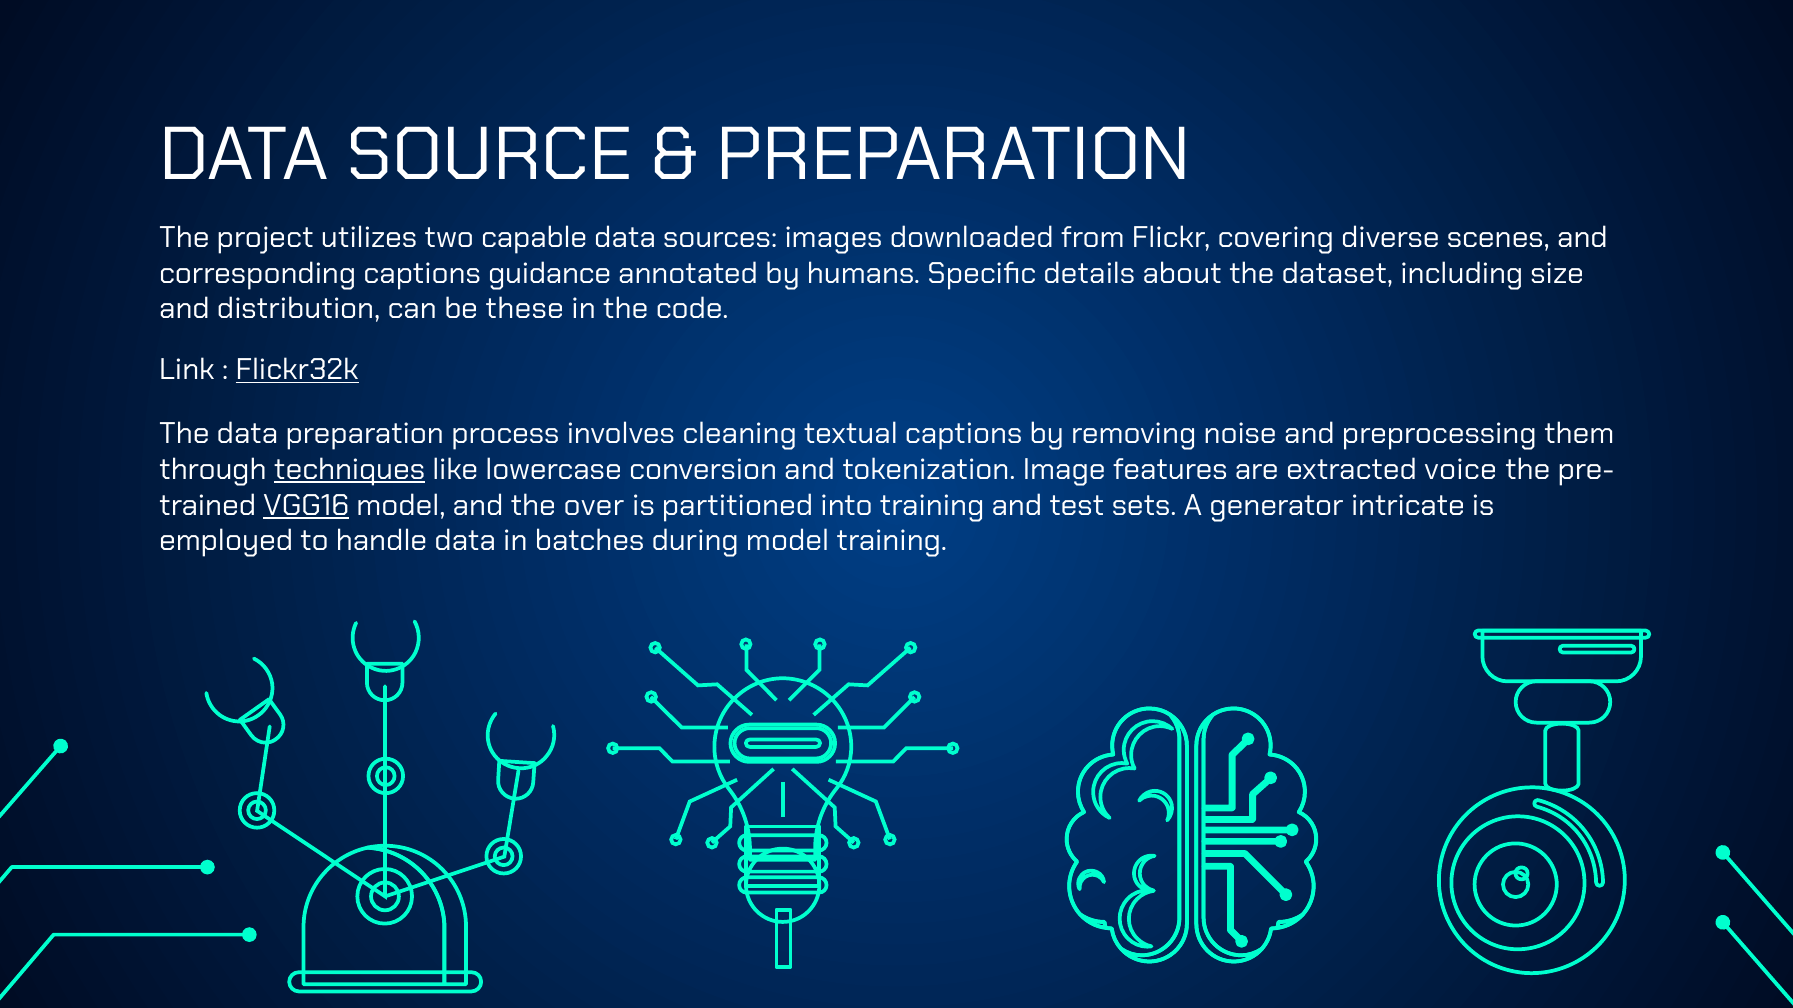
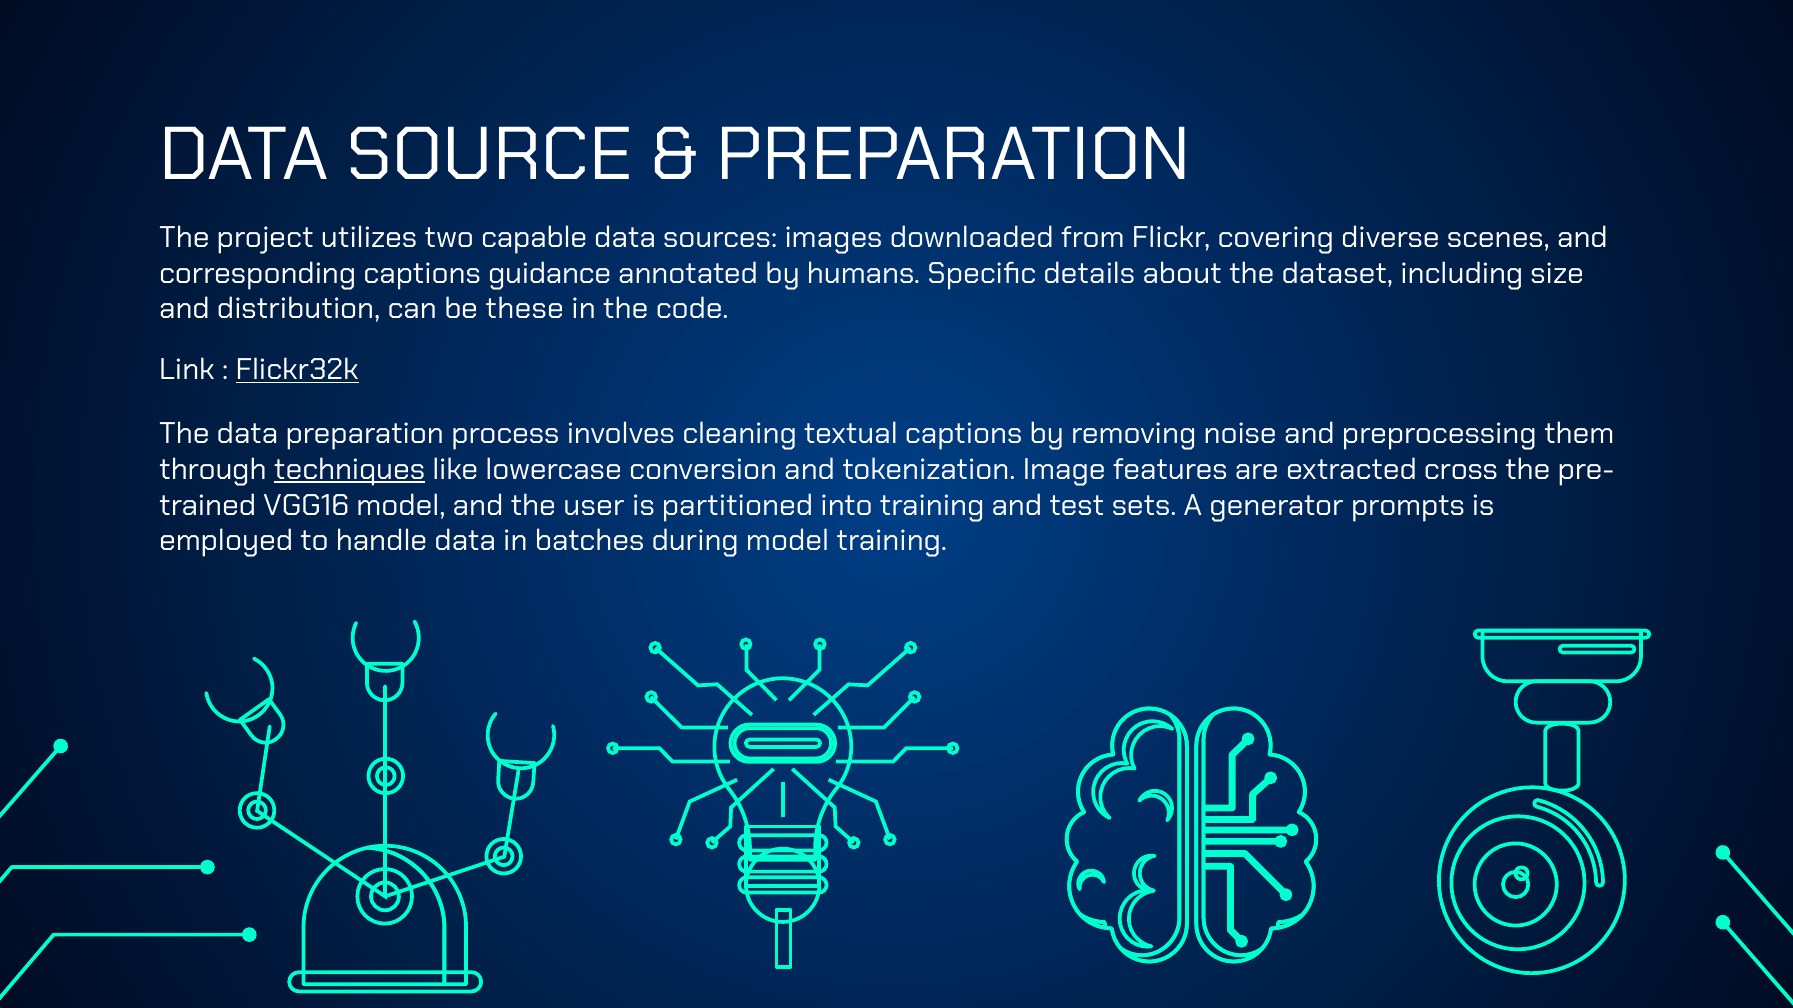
voice: voice -> cross
VGG16 underline: present -> none
over: over -> user
intricate: intricate -> prompts
